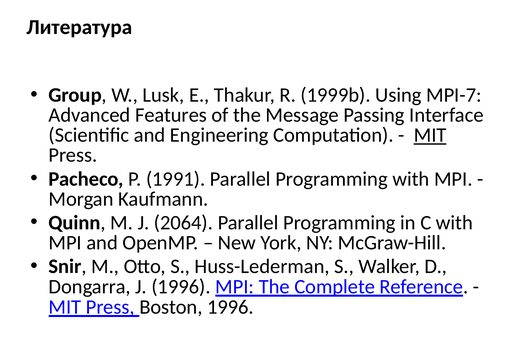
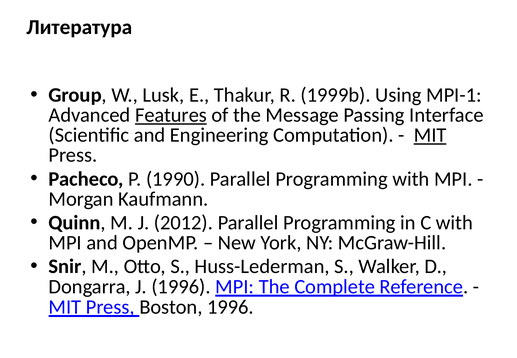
MPI-7: MPI-7 -> MPI-1
Features underline: none -> present
1991: 1991 -> 1990
2064: 2064 -> 2012
